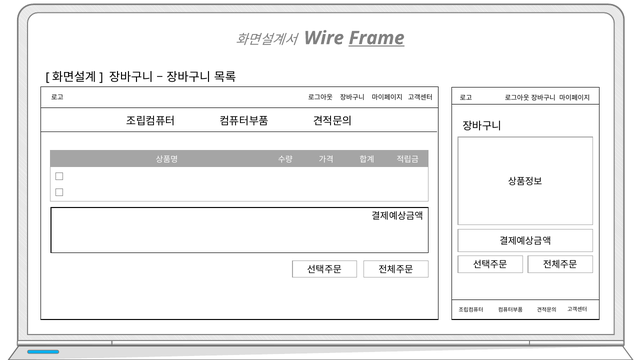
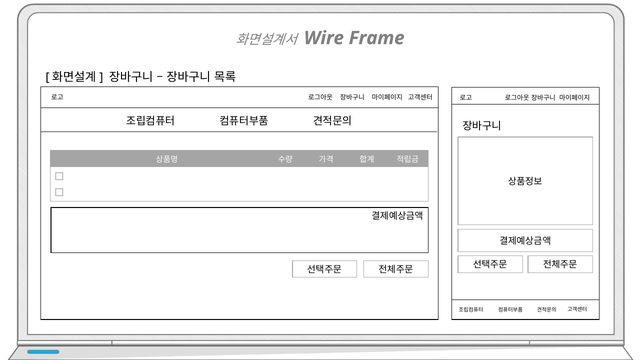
Frame underline: present -> none
